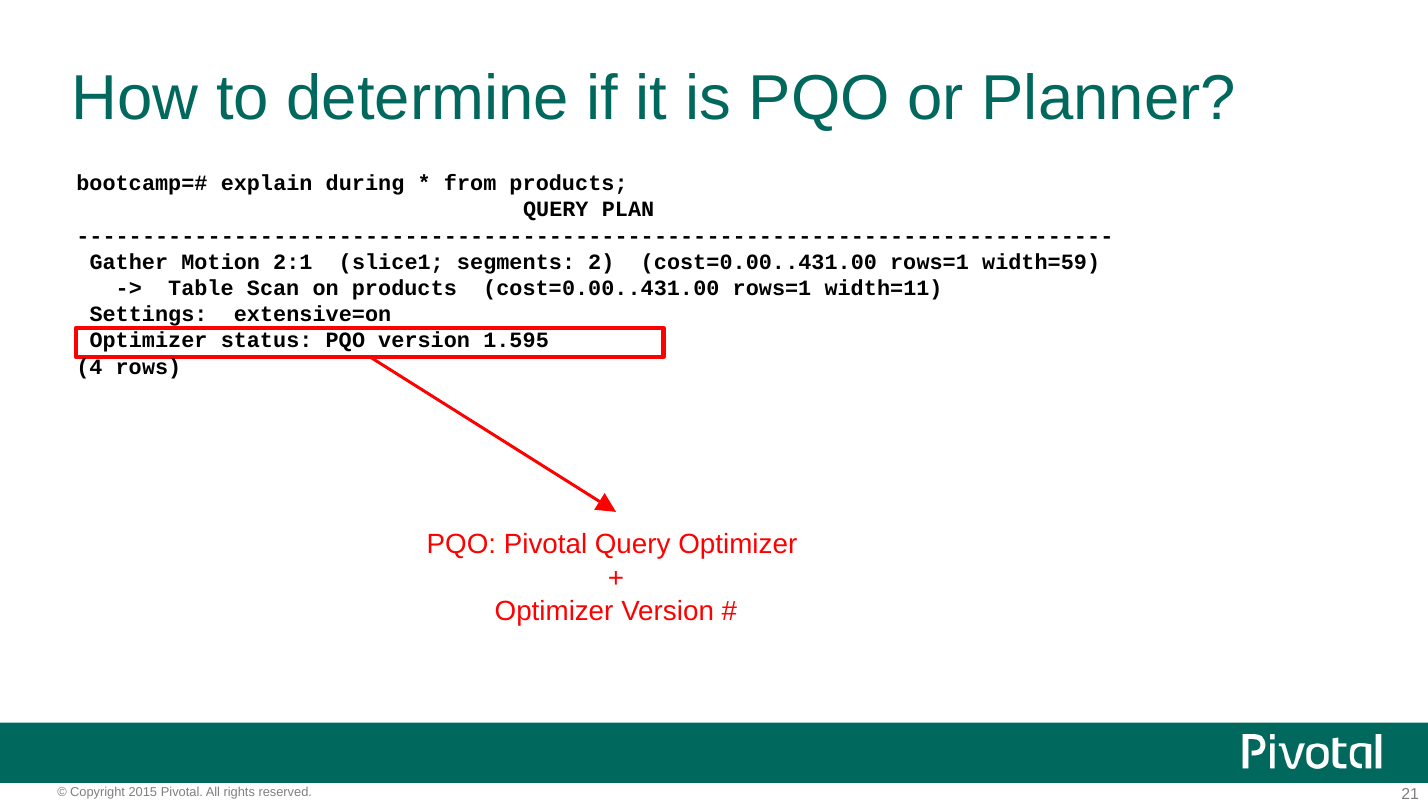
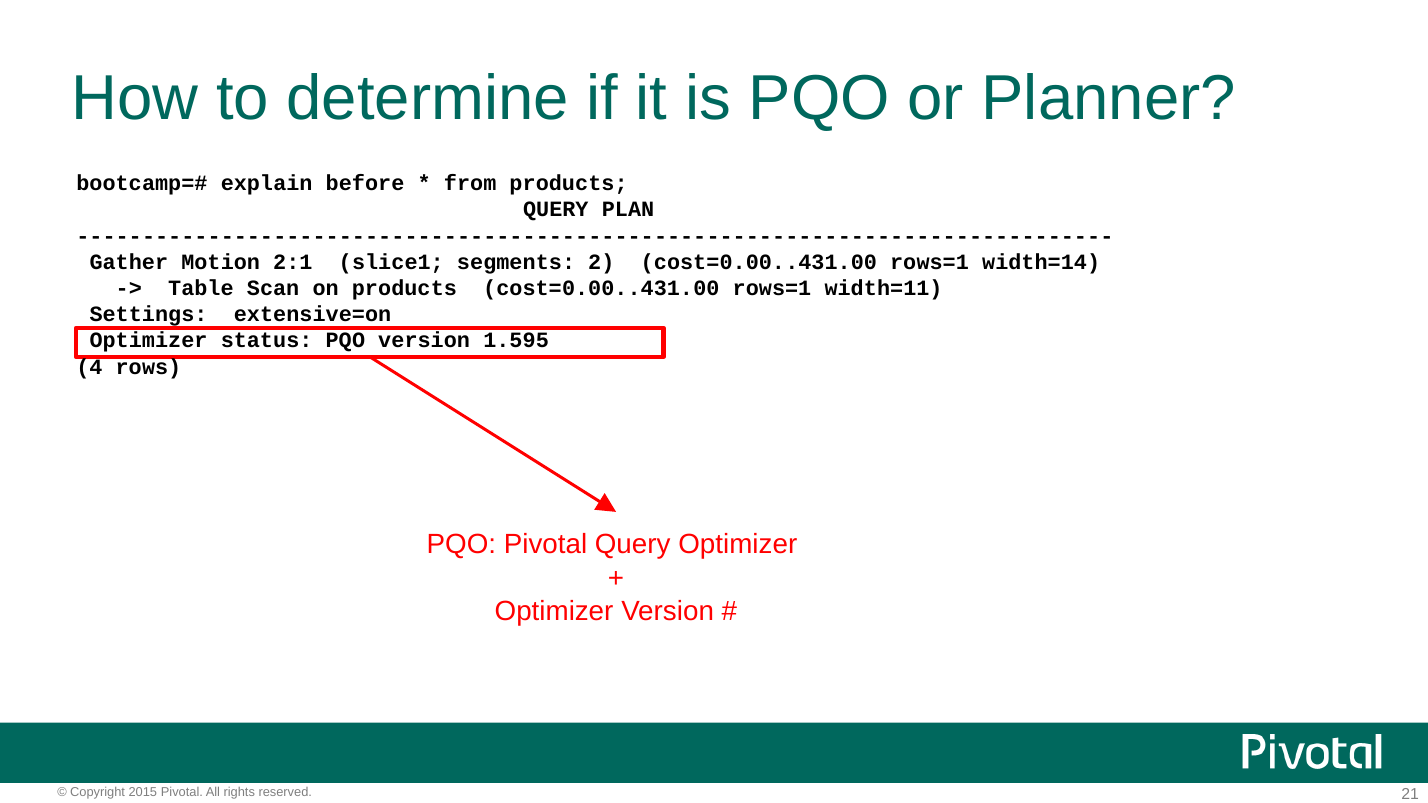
during: during -> before
width=59: width=59 -> width=14
